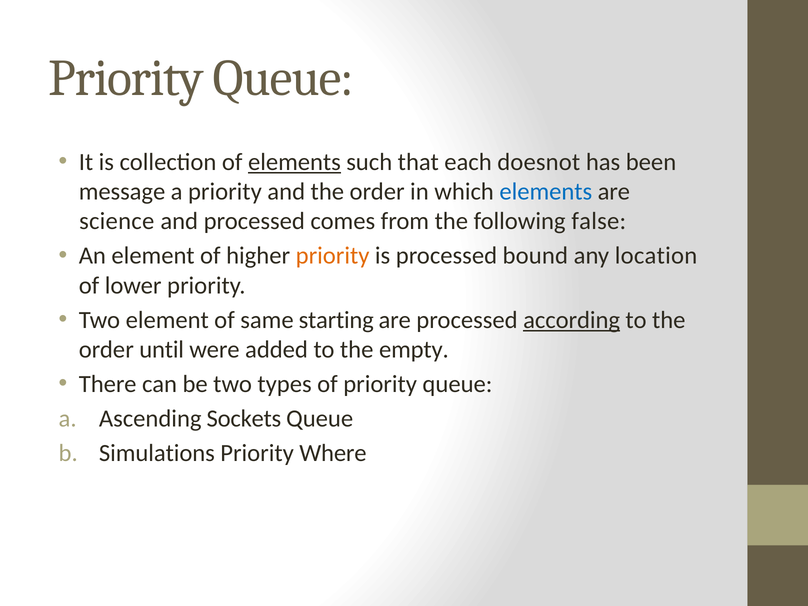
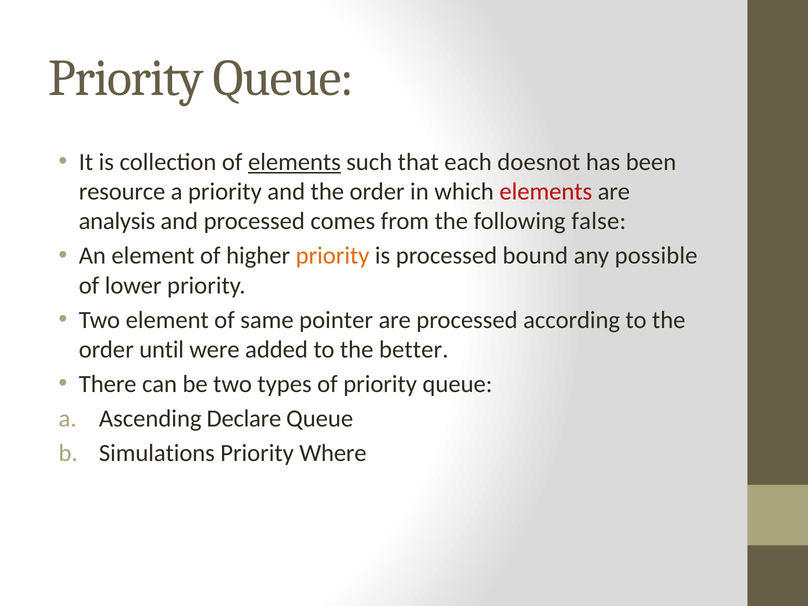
message: message -> resource
elements at (546, 192) colour: blue -> red
science: science -> analysis
location: location -> possible
starting: starting -> pointer
according underline: present -> none
empty: empty -> better
Sockets: Sockets -> Declare
